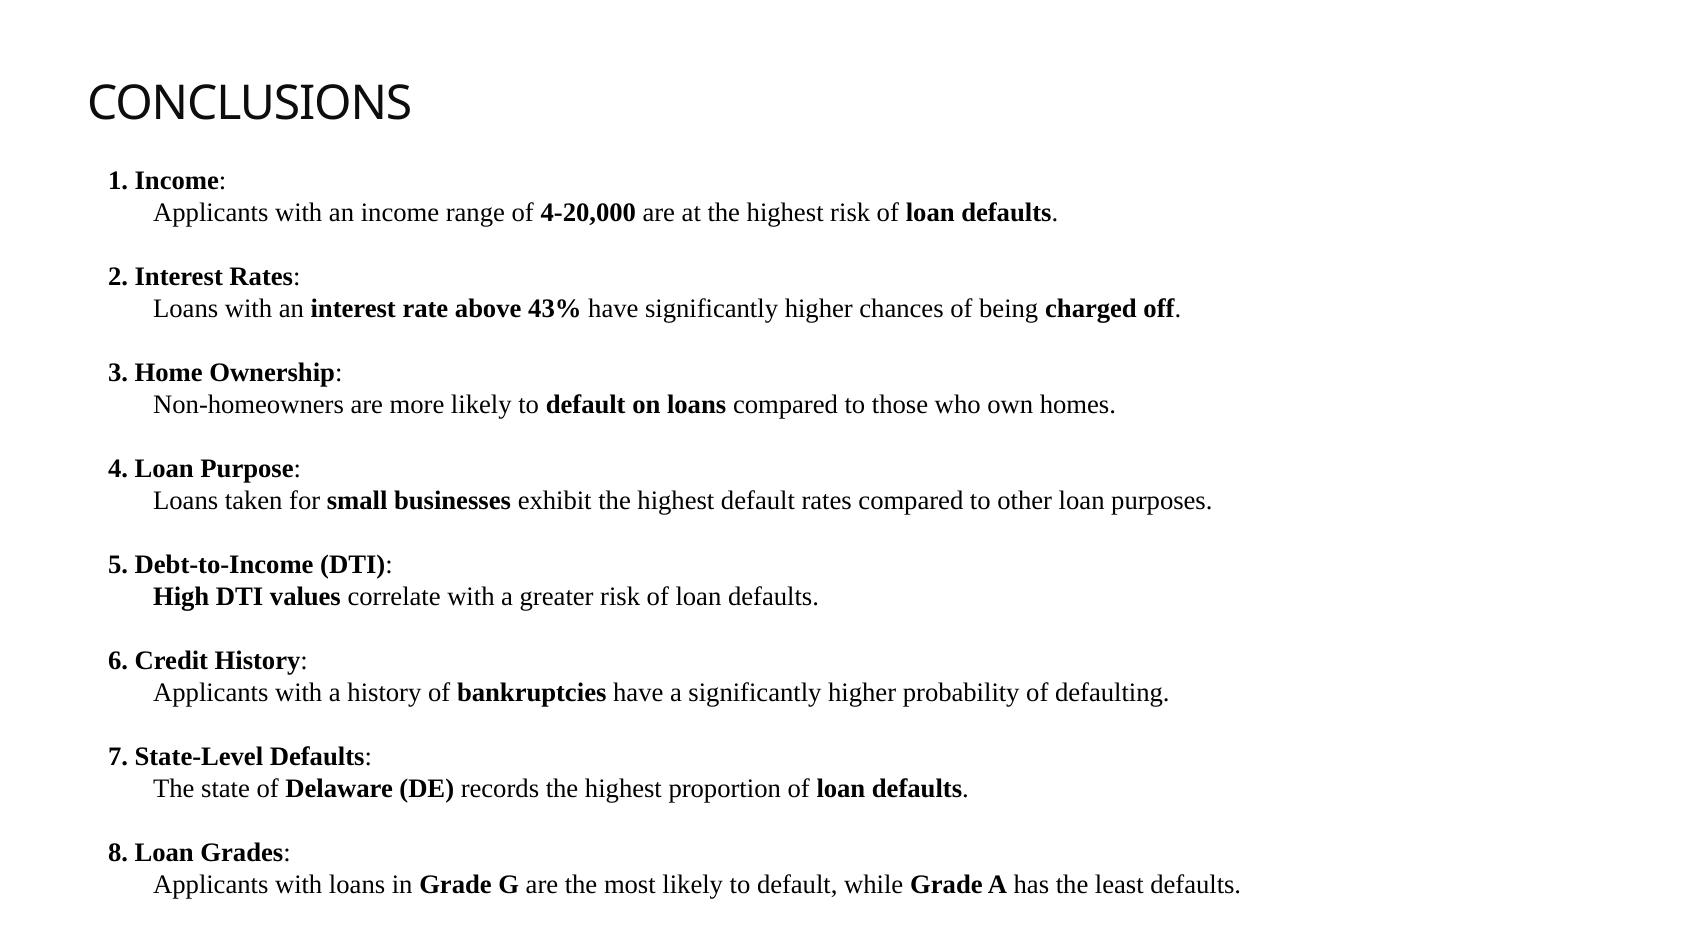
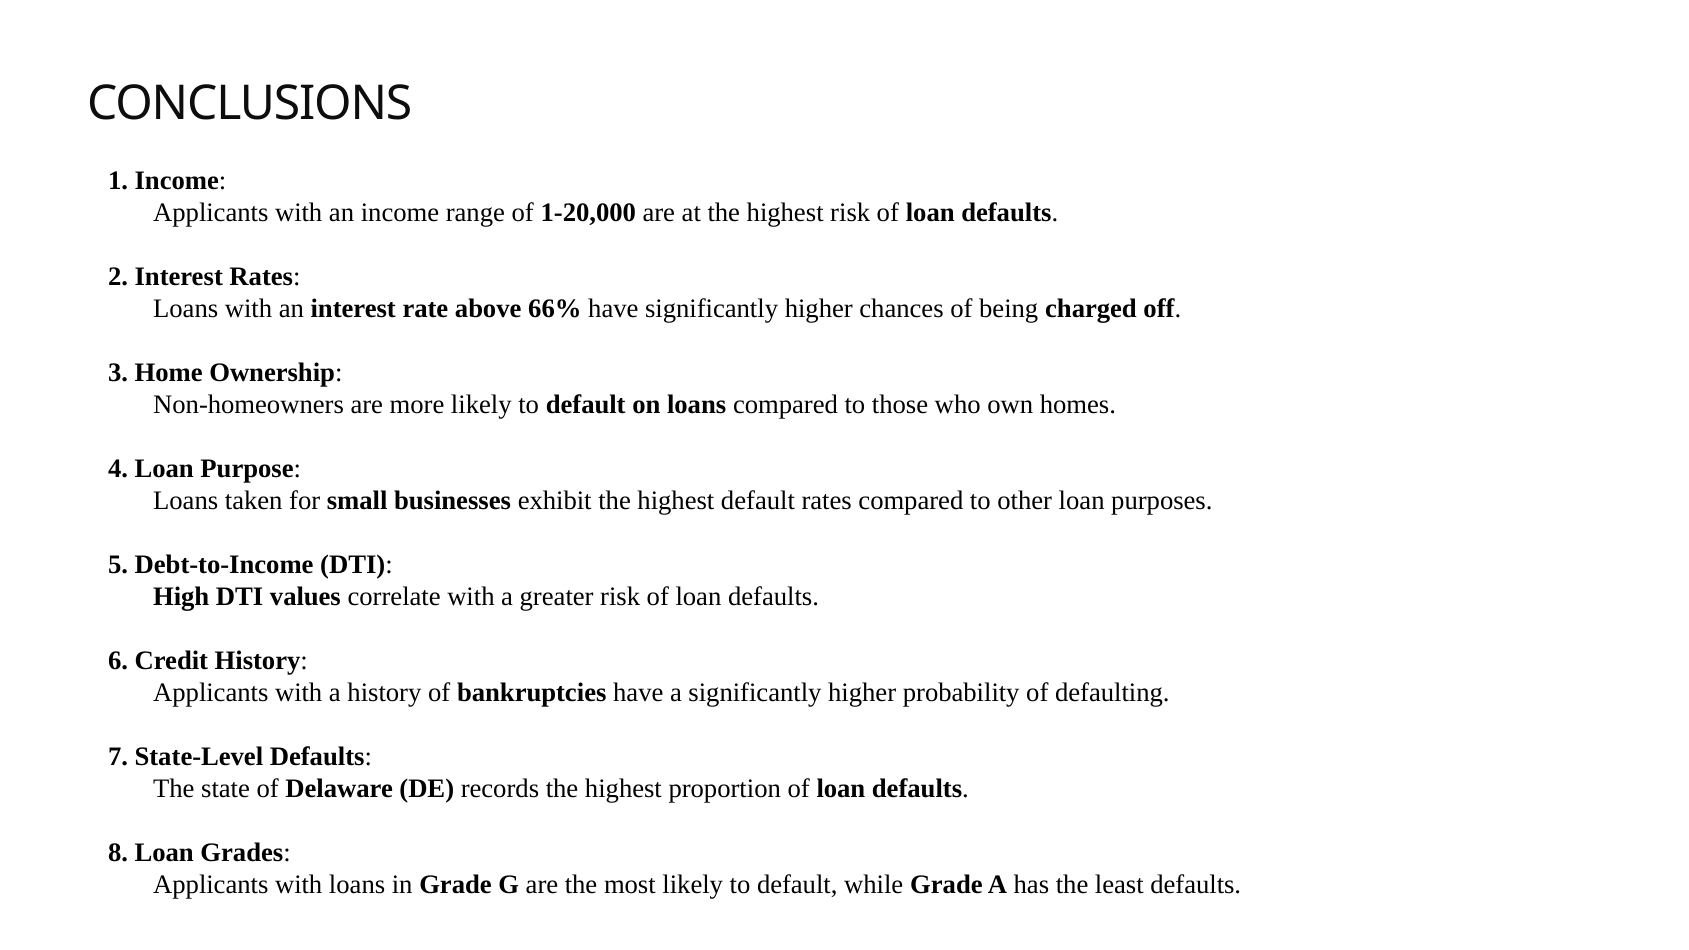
4-20,000: 4-20,000 -> 1-20,000
43%: 43% -> 66%
